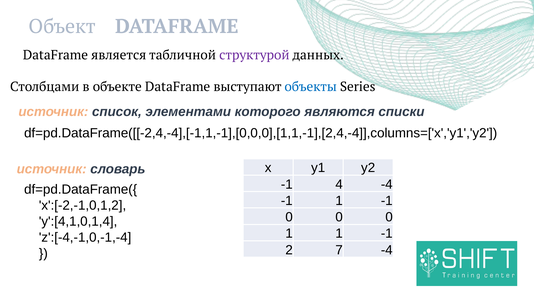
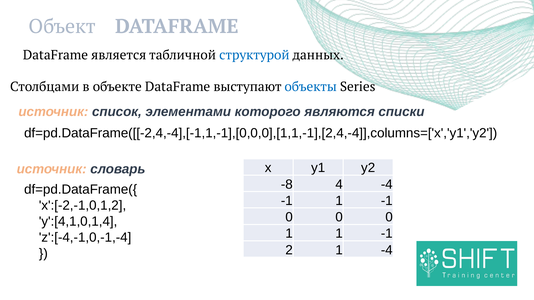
структурой colour: purple -> blue
-1 at (287, 185): -1 -> -8
2 7: 7 -> 1
